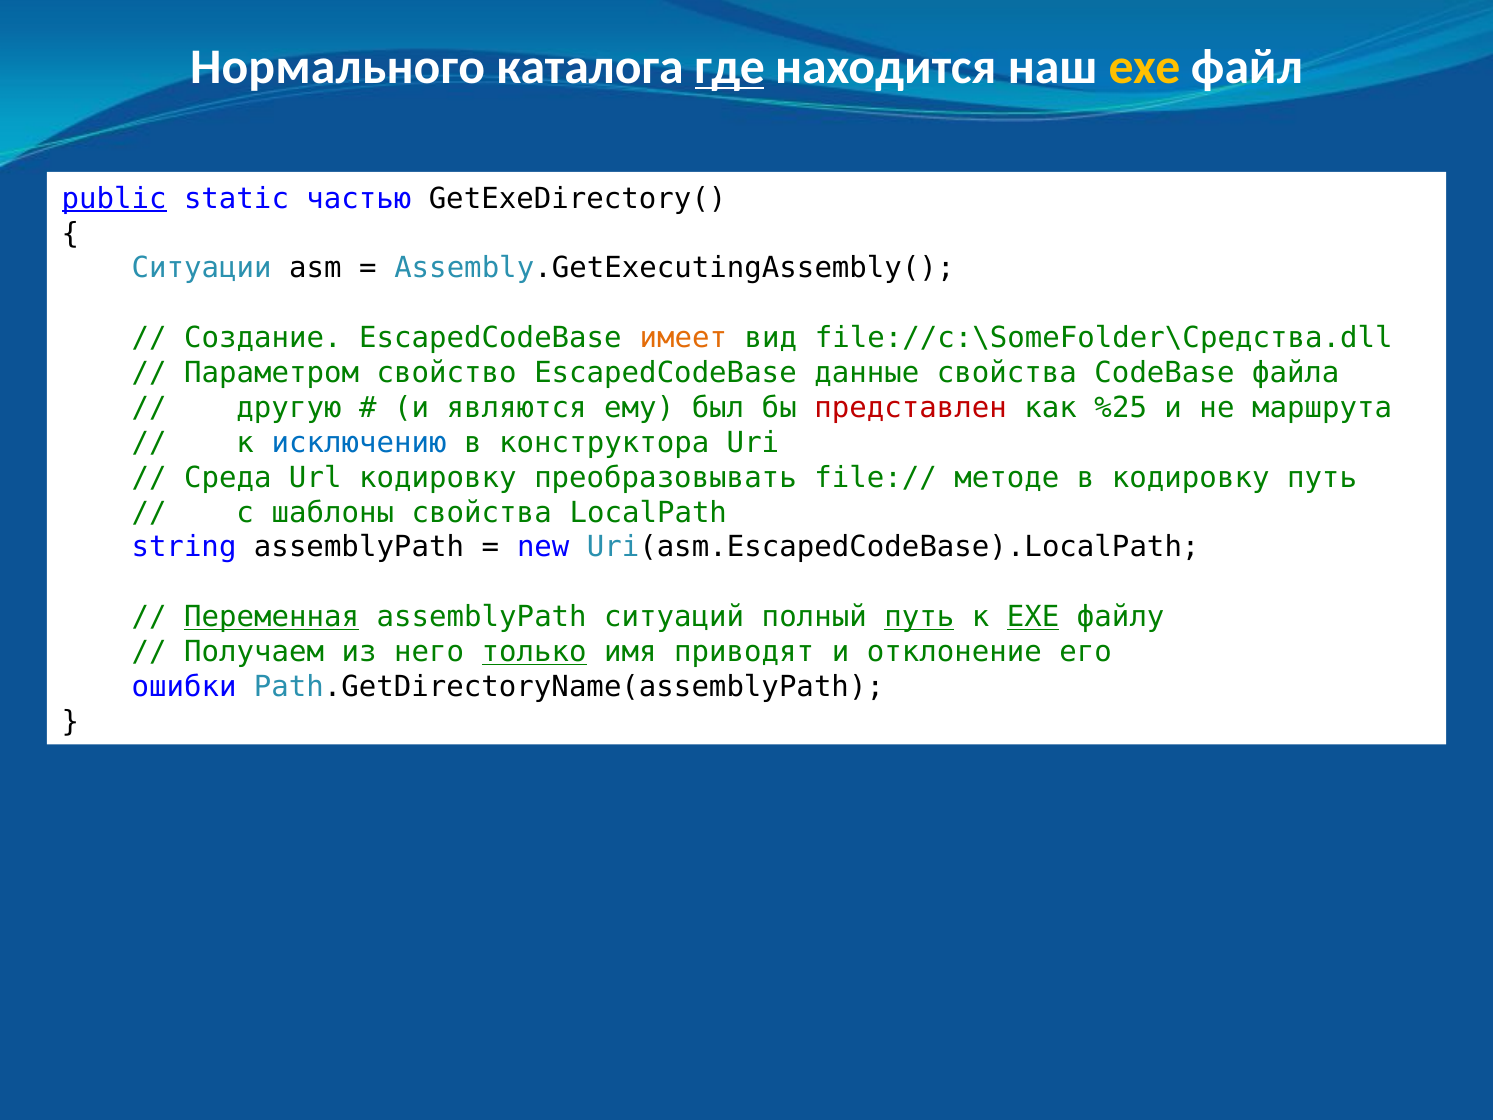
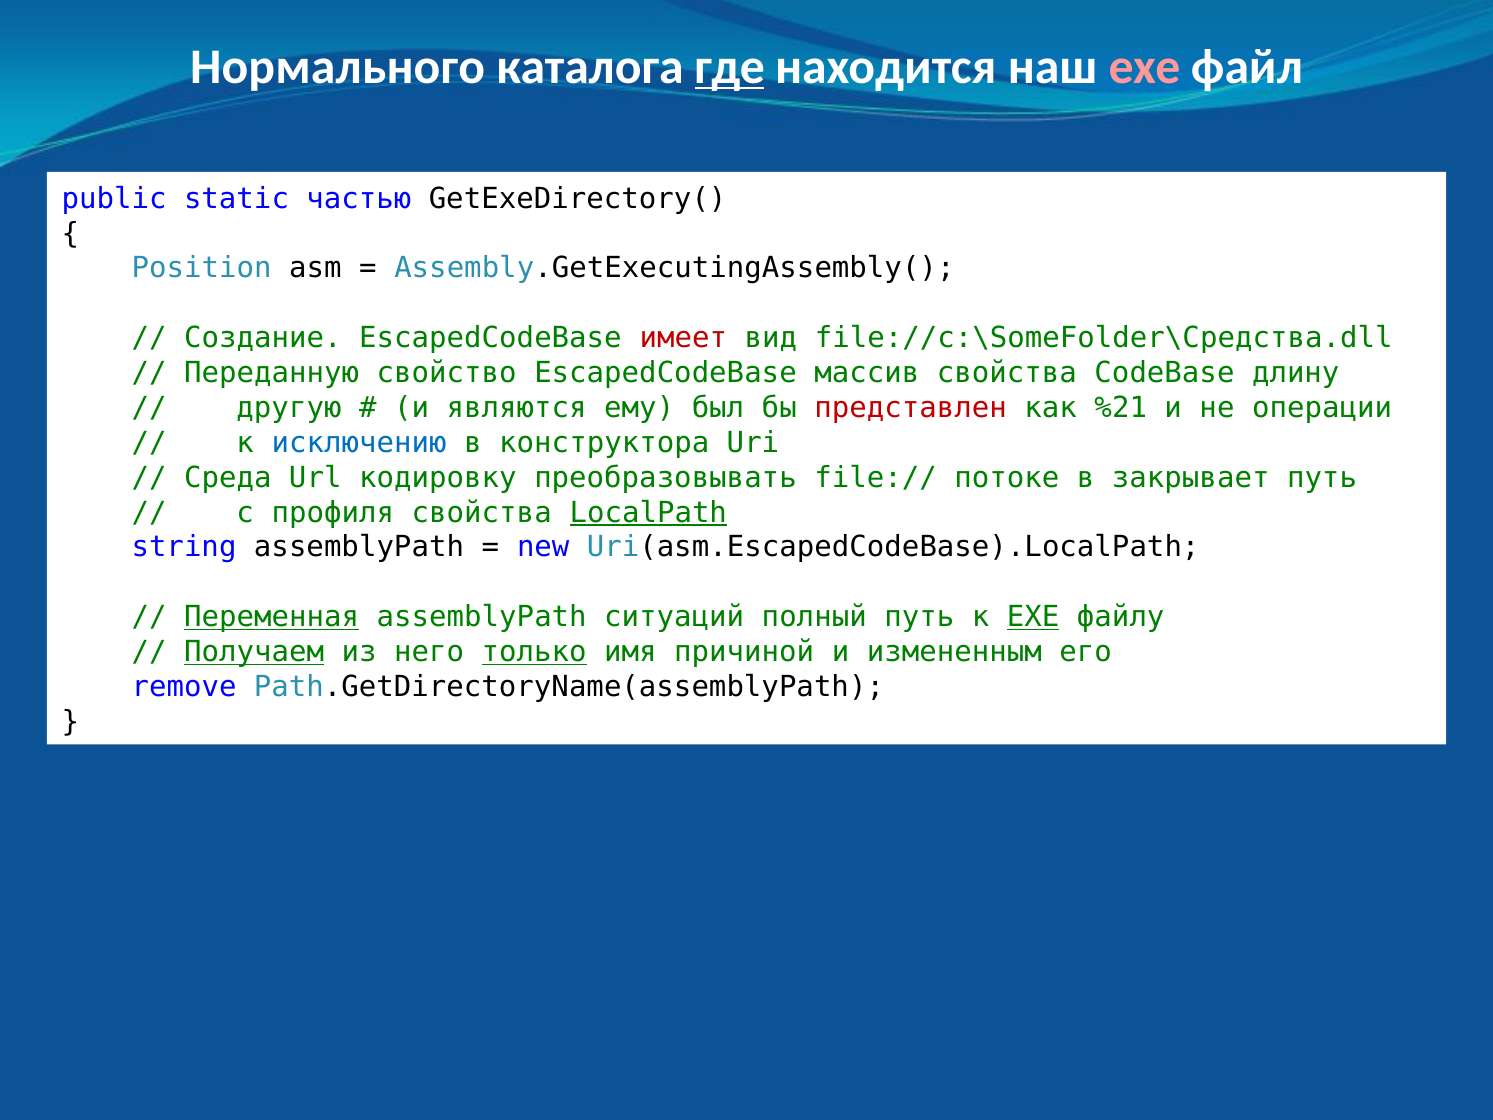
exe at (1144, 67) colour: yellow -> pink
public underline: present -> none
Ситуации: Ситуации -> Position
имеет colour: orange -> red
Параметром: Параметром -> Переданную
данные: данные -> массив
файла: файла -> длину
%25: %25 -> %21
маршрута: маршрута -> операции
методе: методе -> потоке
в кодировку: кодировку -> закрывает
шаблоны: шаблоны -> профиля
LocalPath underline: none -> present
путь at (919, 617) underline: present -> none
Получаем underline: none -> present
приводят: приводят -> причиной
отклонение: отклонение -> измененным
ошибки: ошибки -> remove
